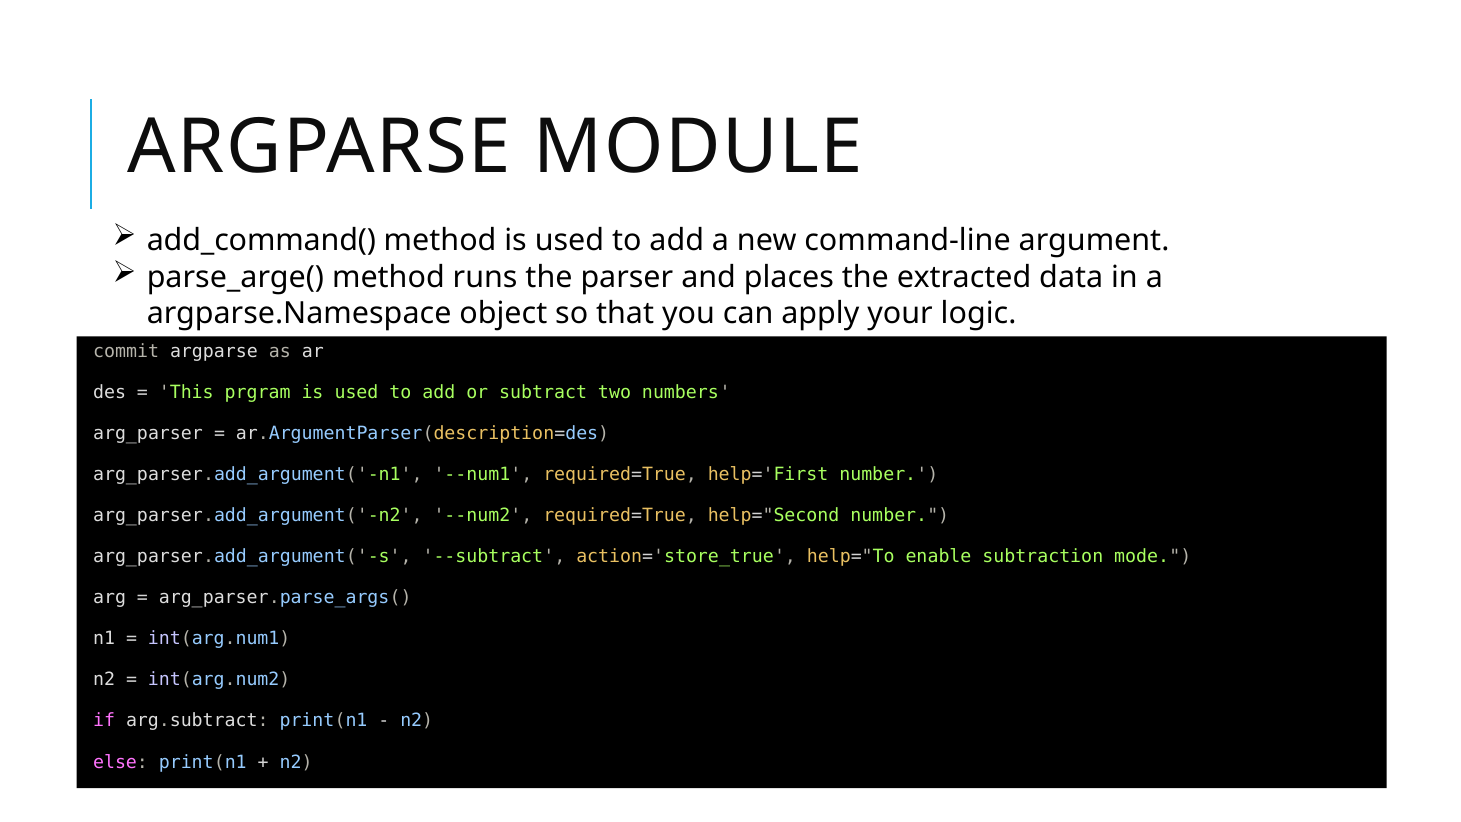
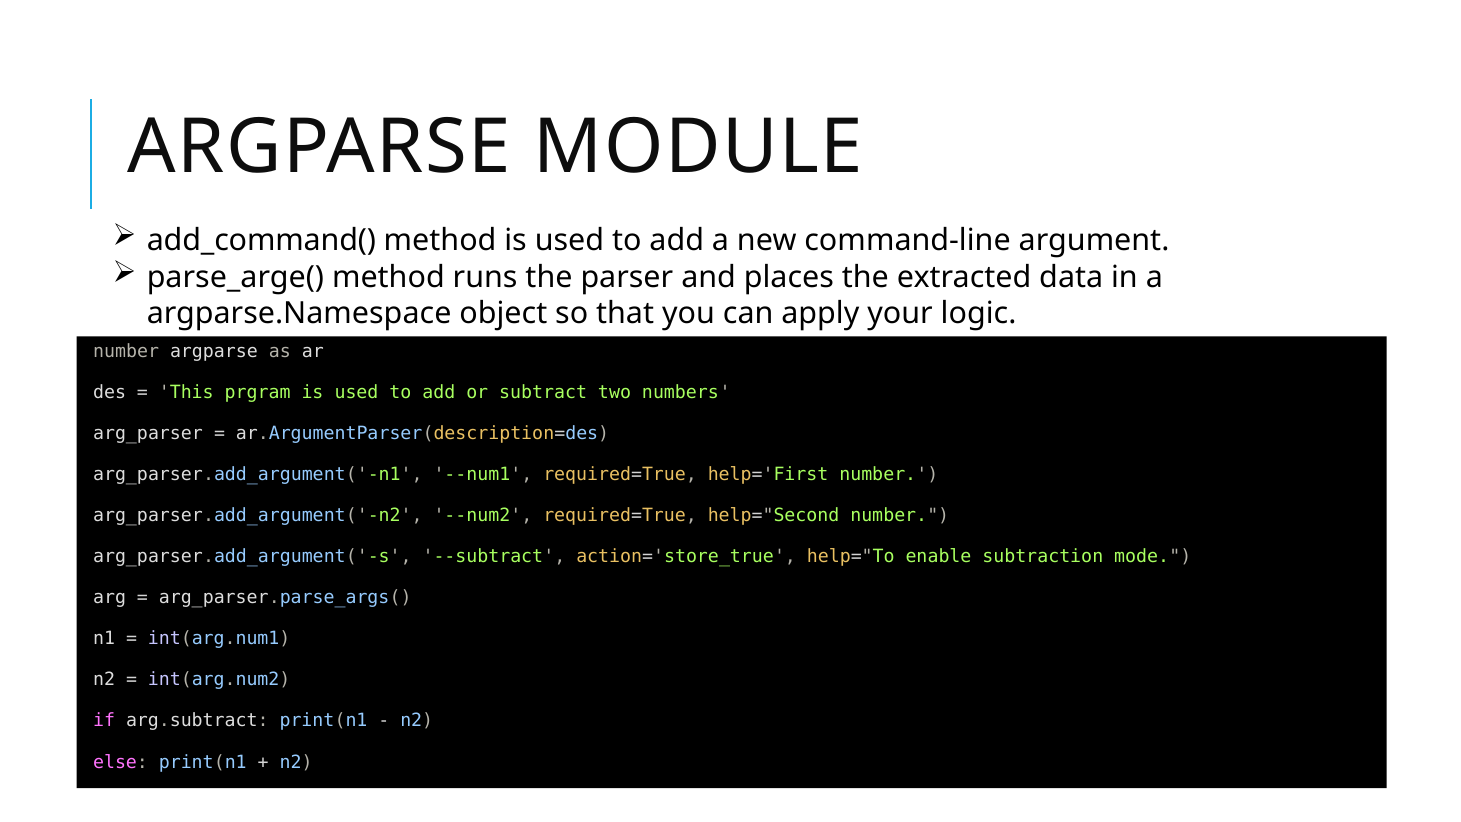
commit at (126, 352): commit -> number
